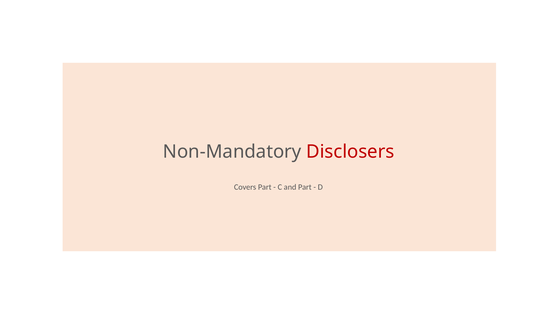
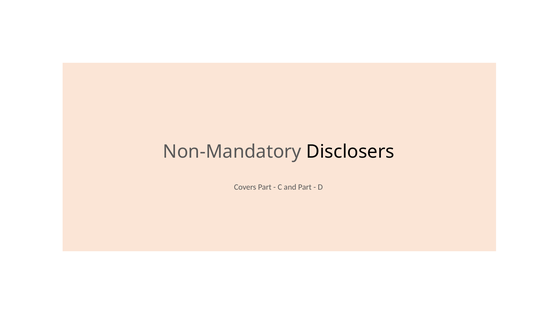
Disclosers colour: red -> black
